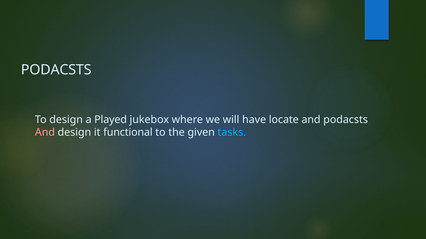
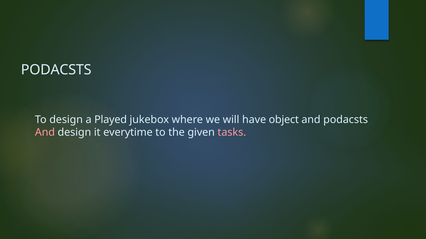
locate: locate -> object
functional: functional -> everytime
tasks colour: light blue -> pink
